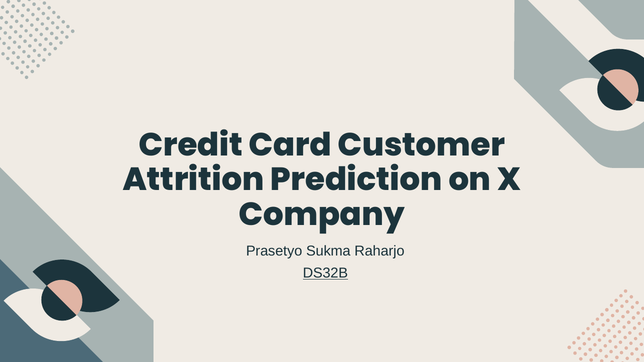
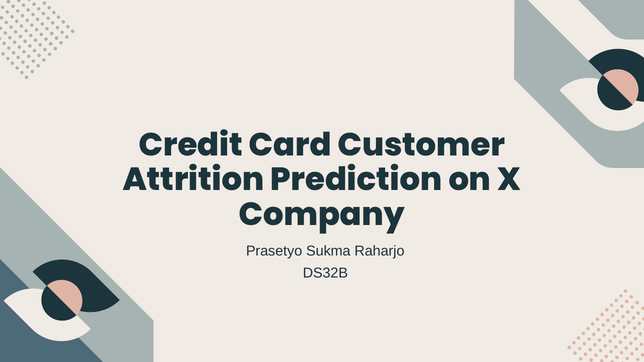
DS32B underline: present -> none
